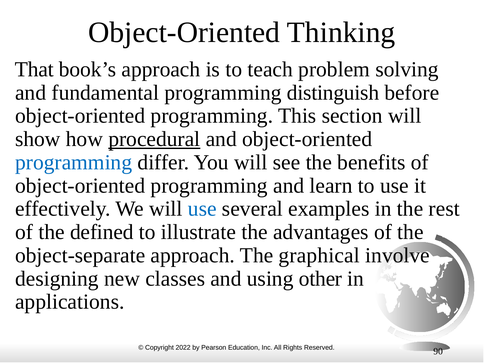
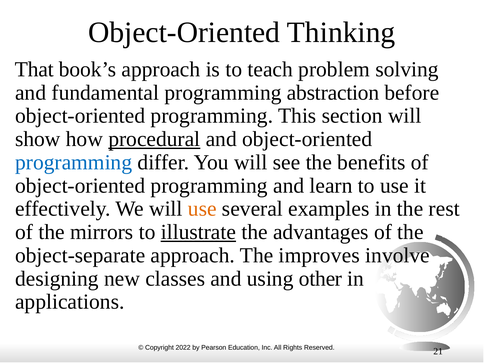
distinguish: distinguish -> abstraction
use at (202, 209) colour: blue -> orange
defined: defined -> mirrors
illustrate underline: none -> present
graphical: graphical -> improves
90: 90 -> 21
